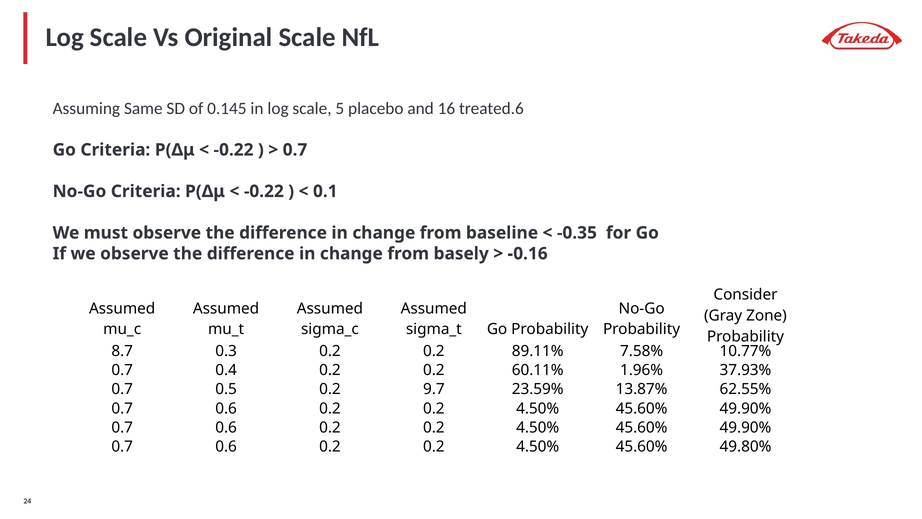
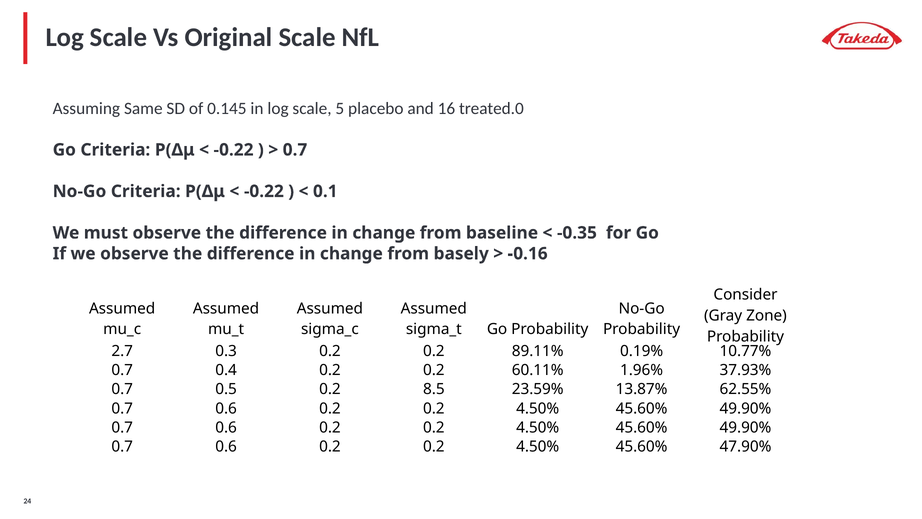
treated.6: treated.6 -> treated.0
8.7: 8.7 -> 2.7
7.58%: 7.58% -> 0.19%
9.7: 9.7 -> 8.5
49.80%: 49.80% -> 47.90%
